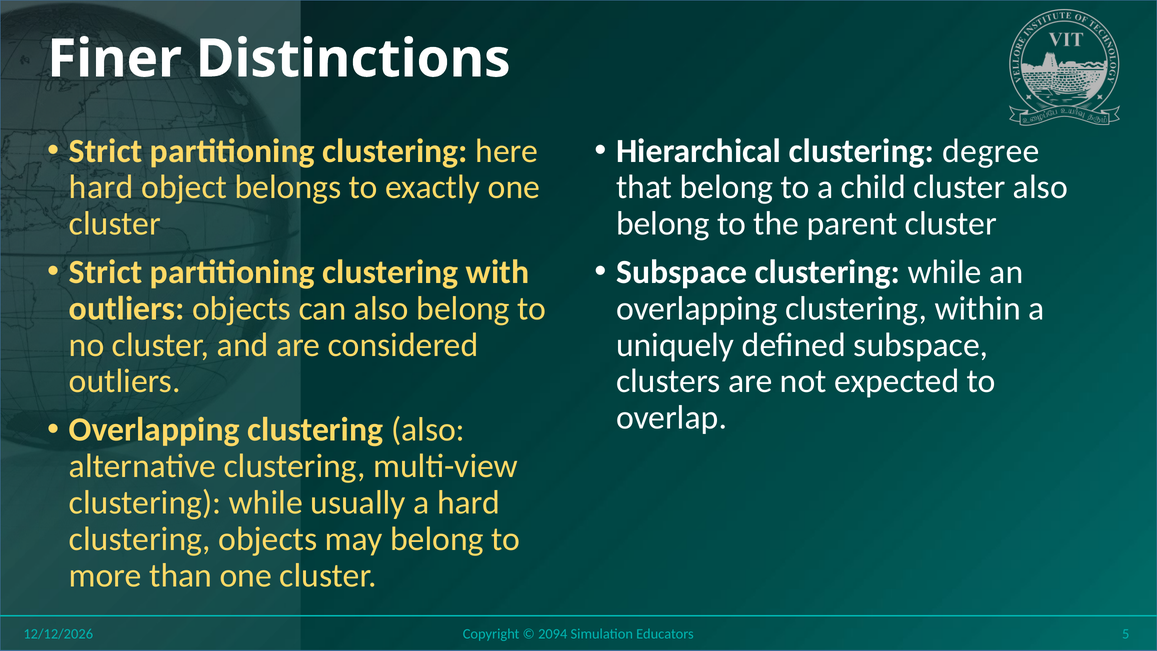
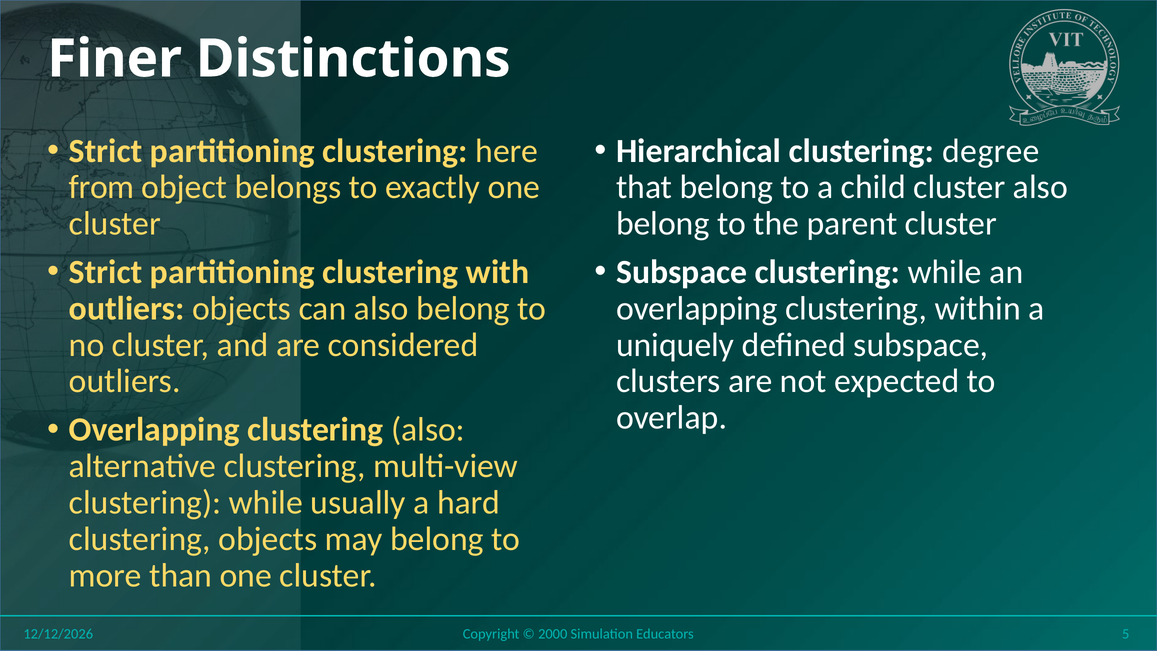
hard at (101, 187): hard -> from
2094: 2094 -> 2000
